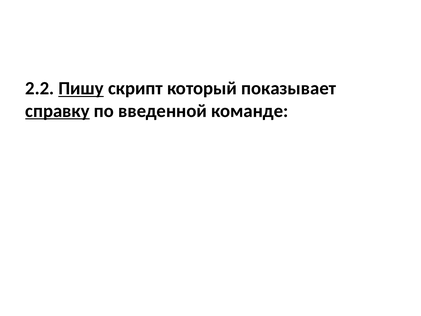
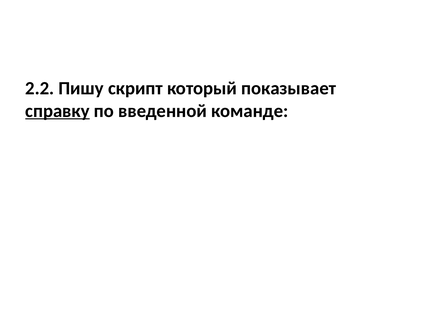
Пишу underline: present -> none
